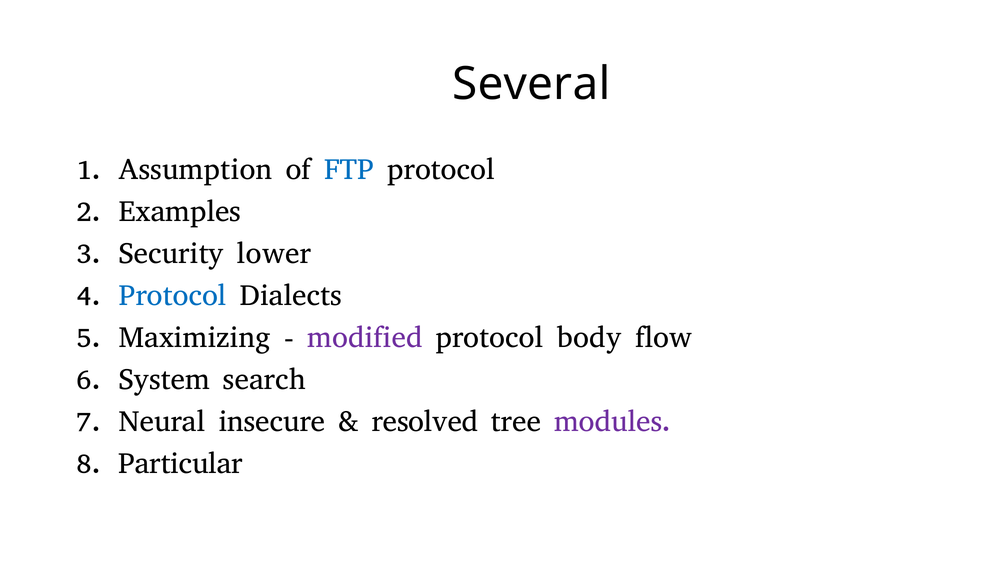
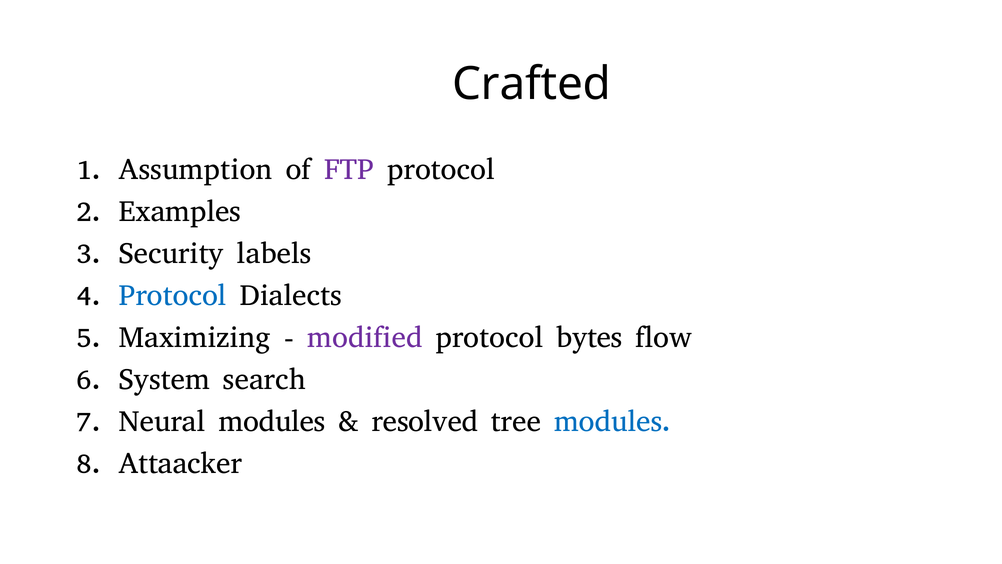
Several: Several -> Crafted
FTP colour: blue -> purple
lower: lower -> labels
body: body -> bytes
Neural insecure: insecure -> modules
modules at (613, 421) colour: purple -> blue
Particular: Particular -> Attaacker
